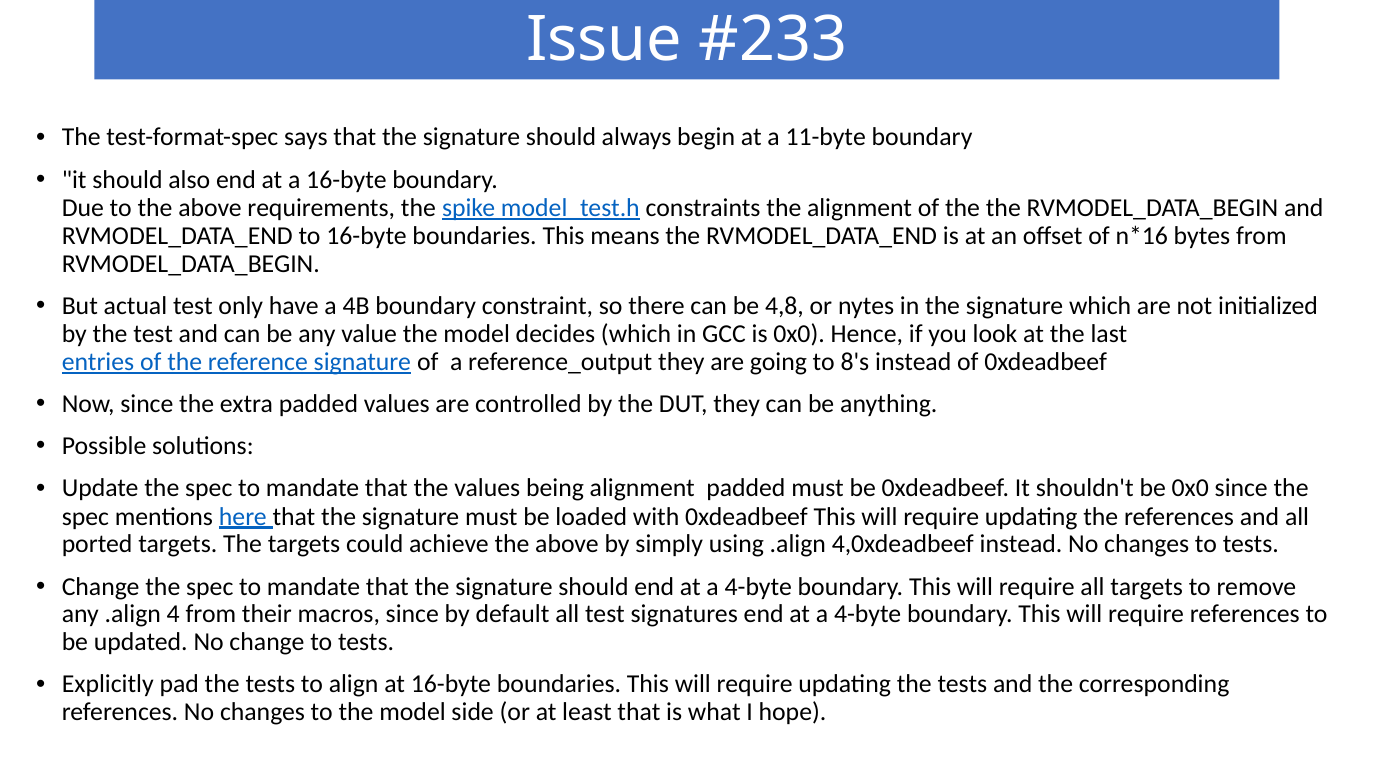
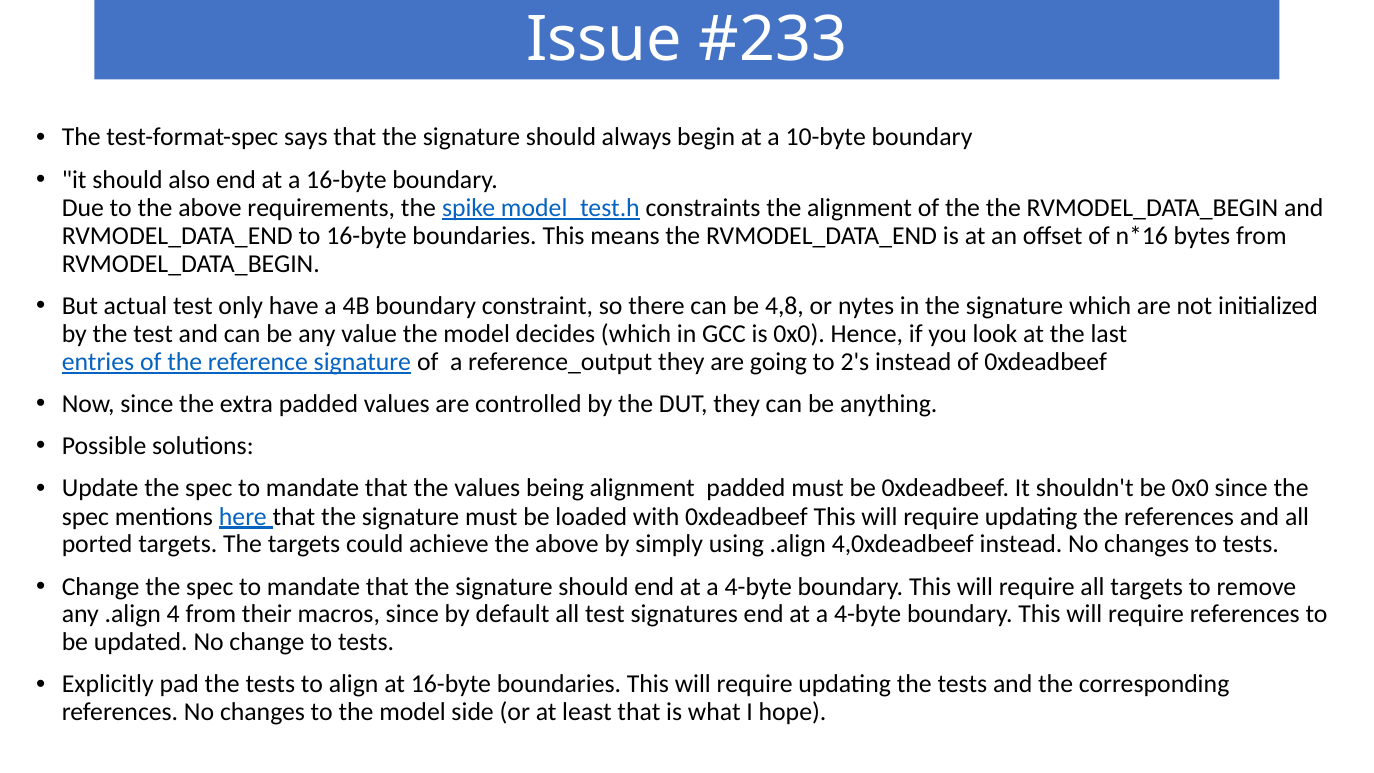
11-byte: 11-byte -> 10-byte
8's: 8's -> 2's
